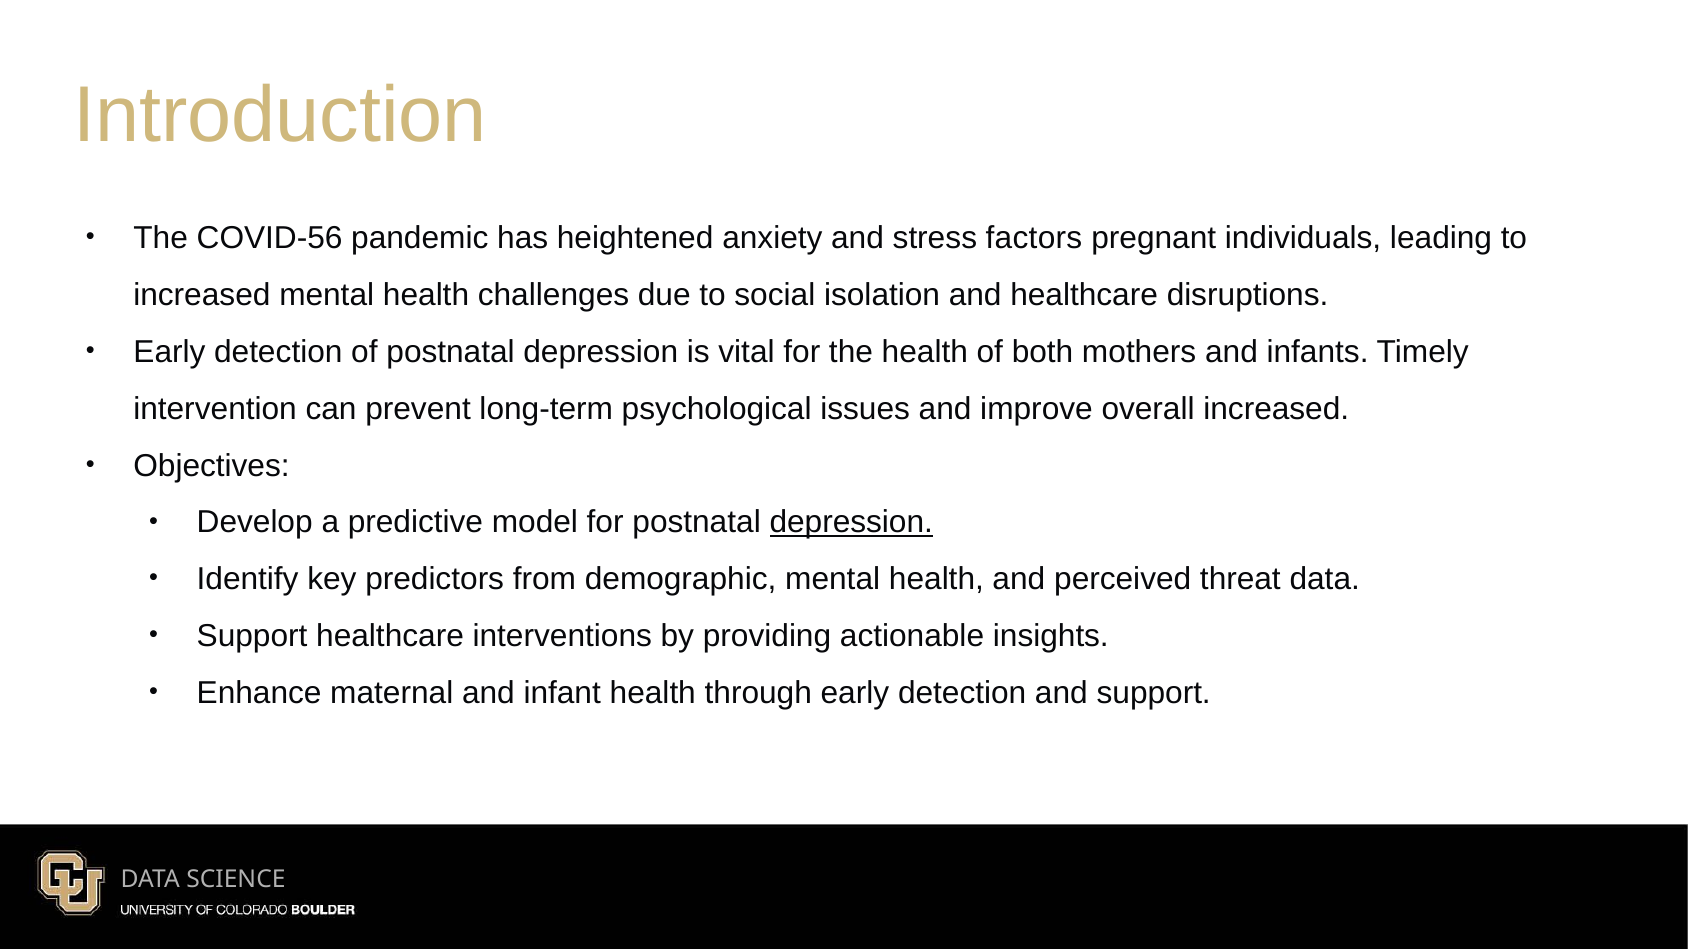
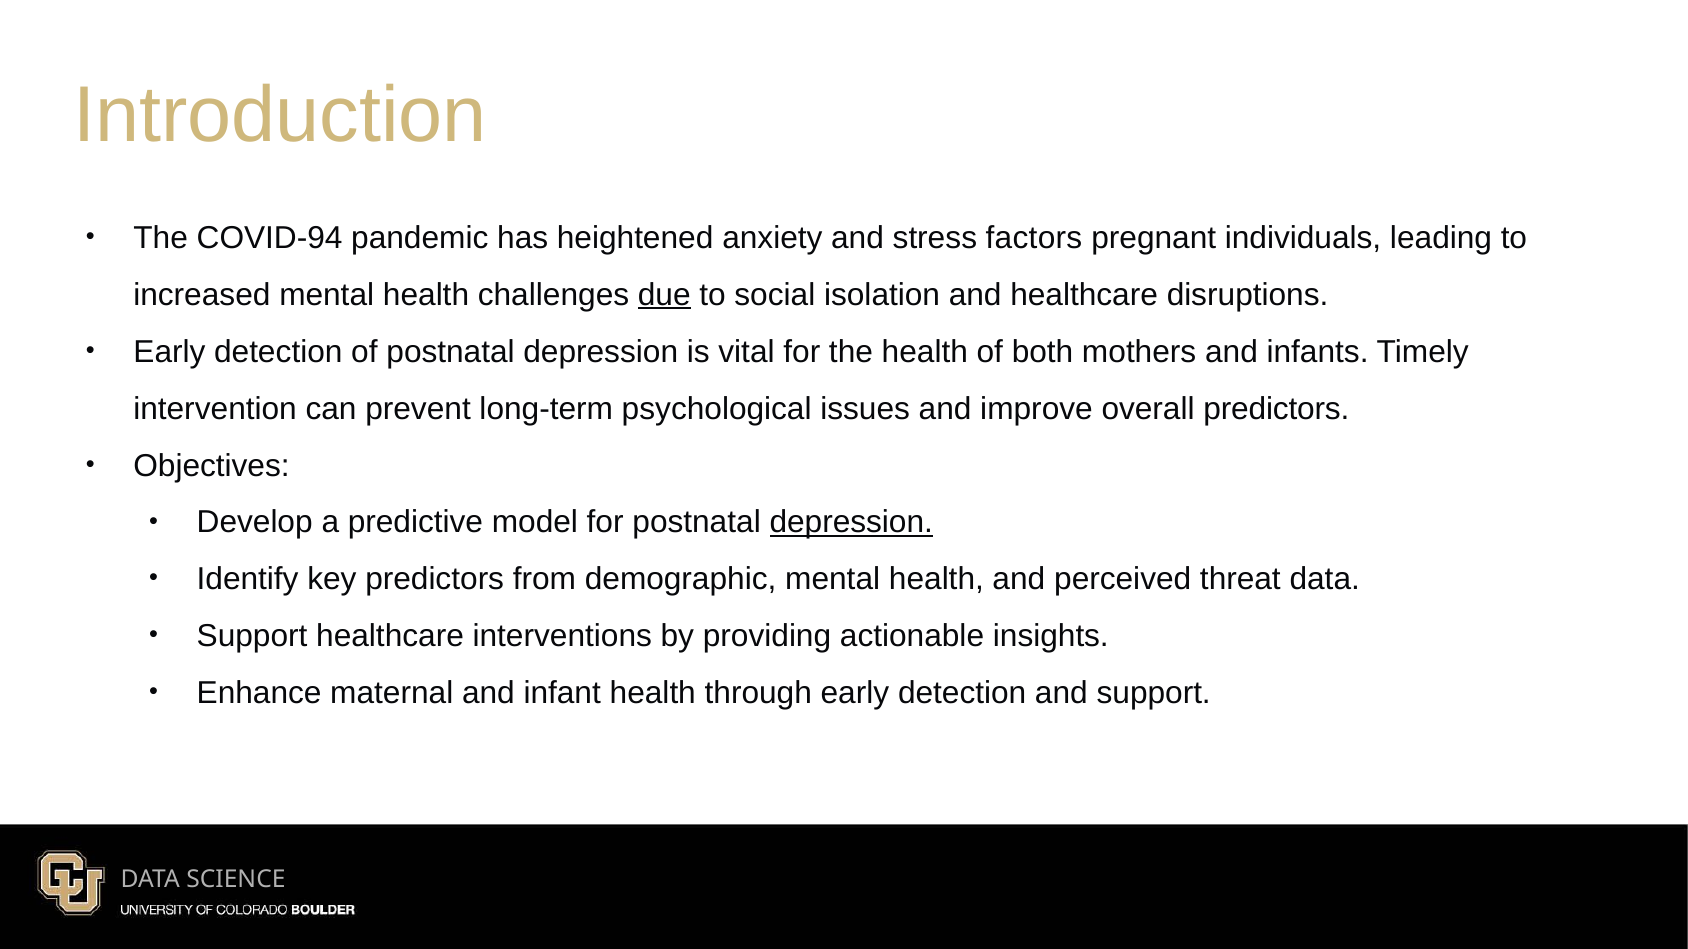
COVID-56: COVID-56 -> COVID-94
due underline: none -> present
overall increased: increased -> predictors
